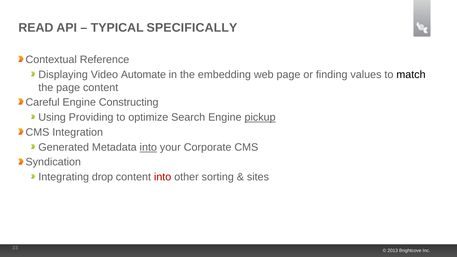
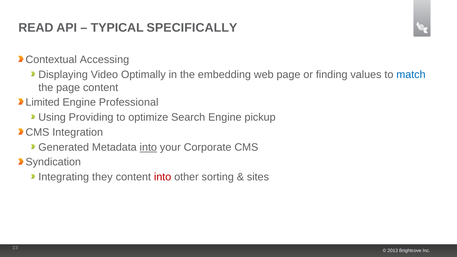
Reference: Reference -> Accessing
Automate: Automate -> Optimally
match colour: black -> blue
Careful: Careful -> Limited
Constructing: Constructing -> Professional
pickup underline: present -> none
drop: drop -> they
